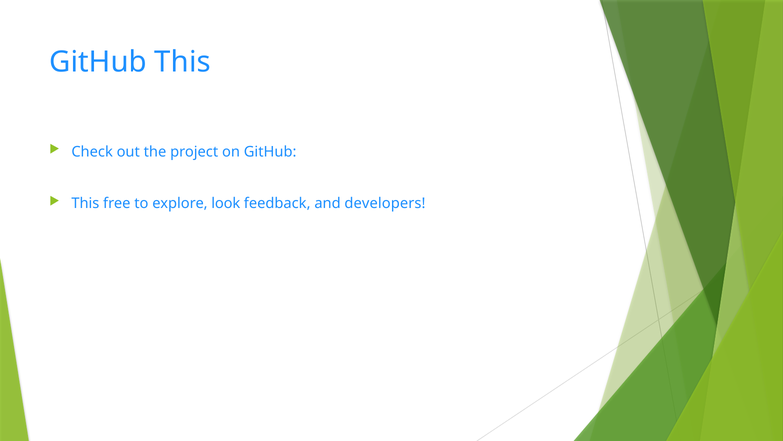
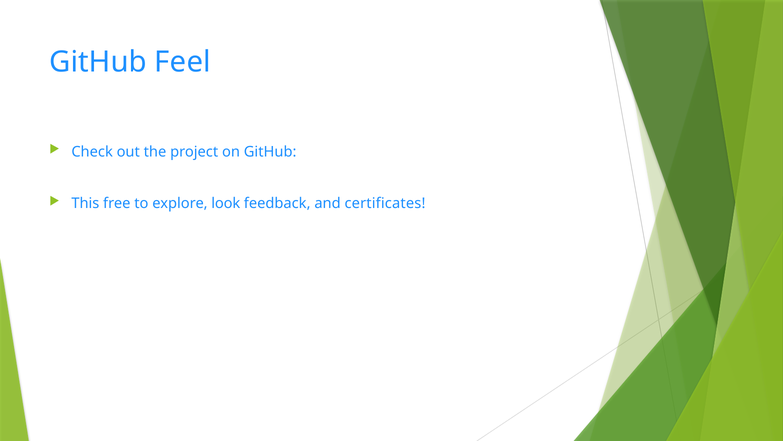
GitHub This: This -> Feel
developers: developers -> certificates
